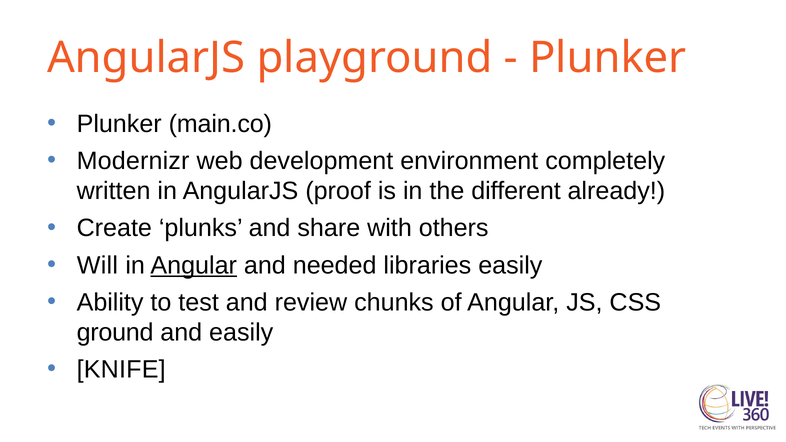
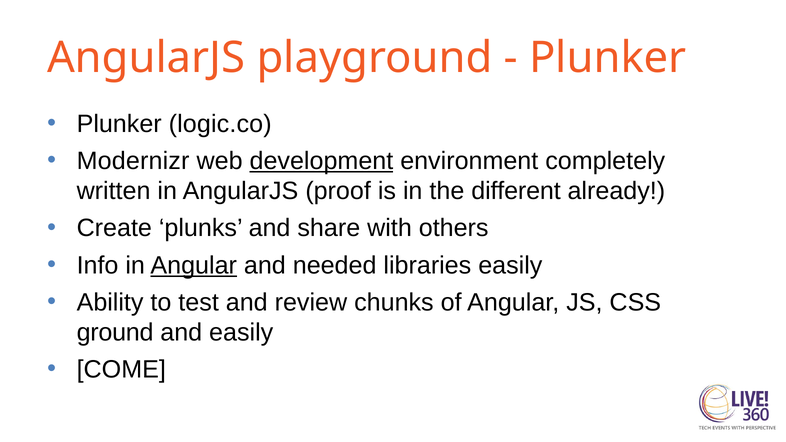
main.co: main.co -> logic.co
development underline: none -> present
Will: Will -> Info
KNIFE: KNIFE -> COME
